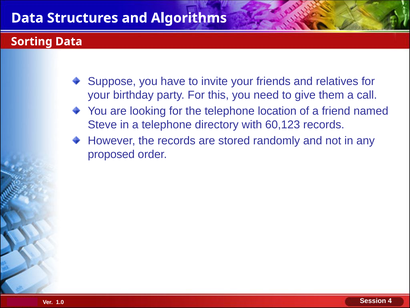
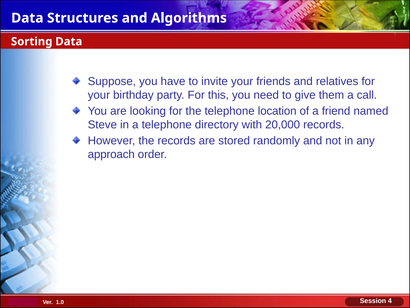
60,123: 60,123 -> 20,000
proposed: proposed -> approach
